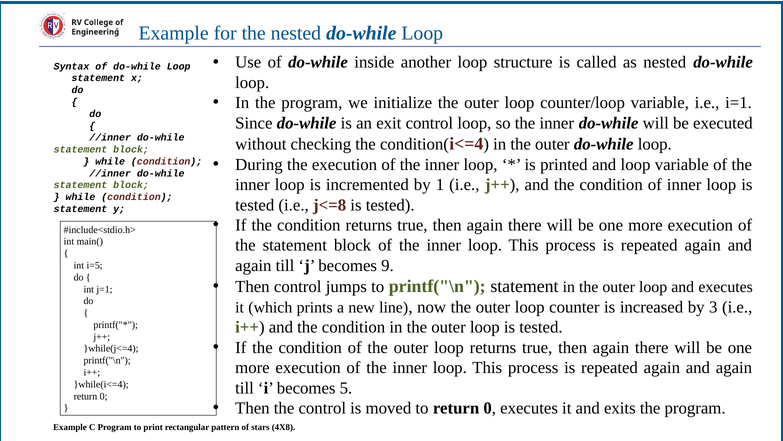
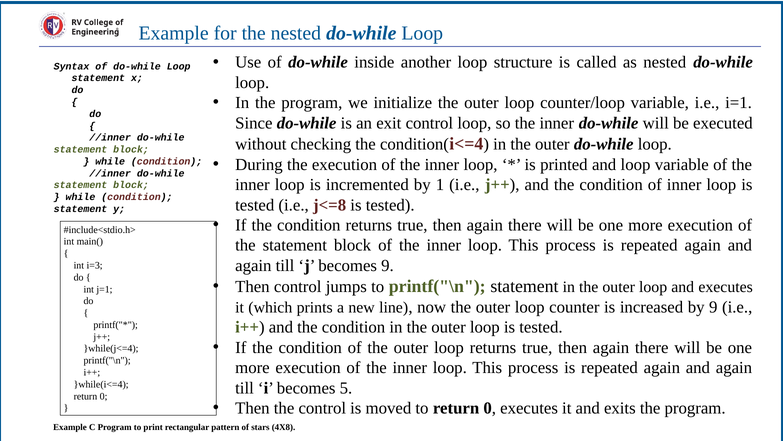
i=5: i=5 -> i=3
by 3: 3 -> 9
